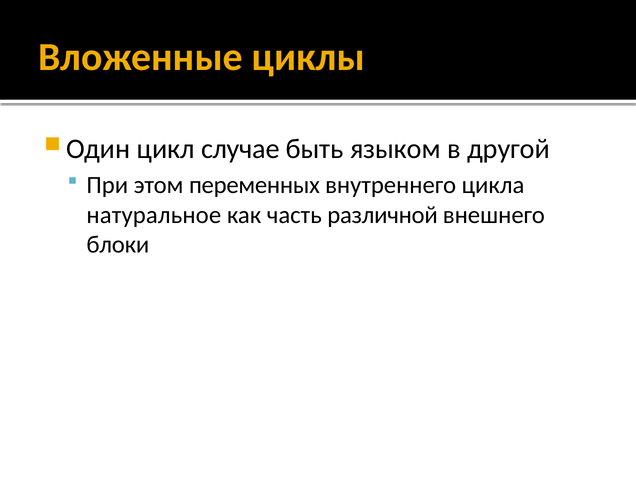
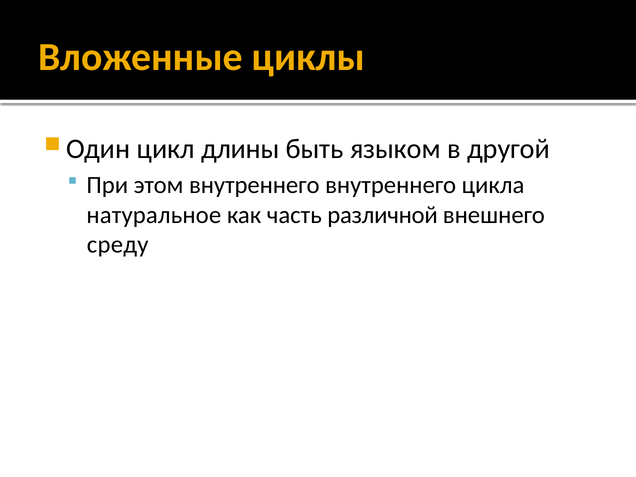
случае: случае -> длины
этом переменных: переменных -> внутреннего
блоки: блоки -> среду
